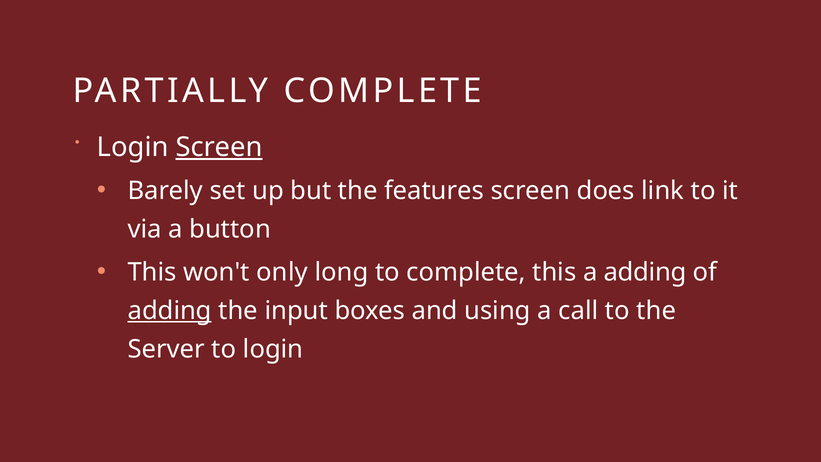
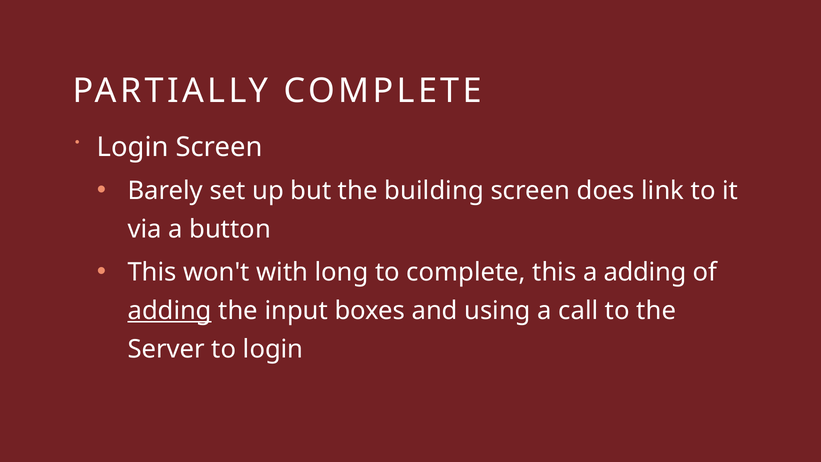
Screen at (219, 147) underline: present -> none
features: features -> building
only: only -> with
